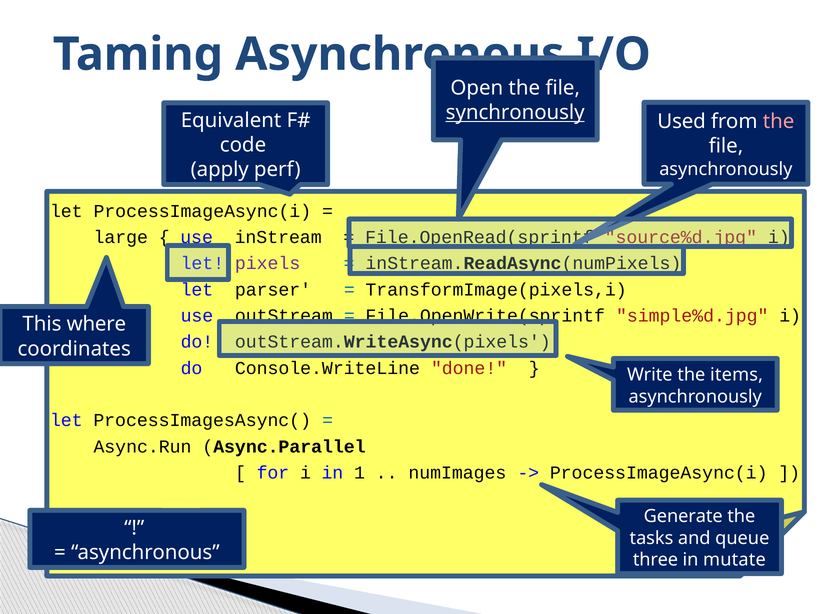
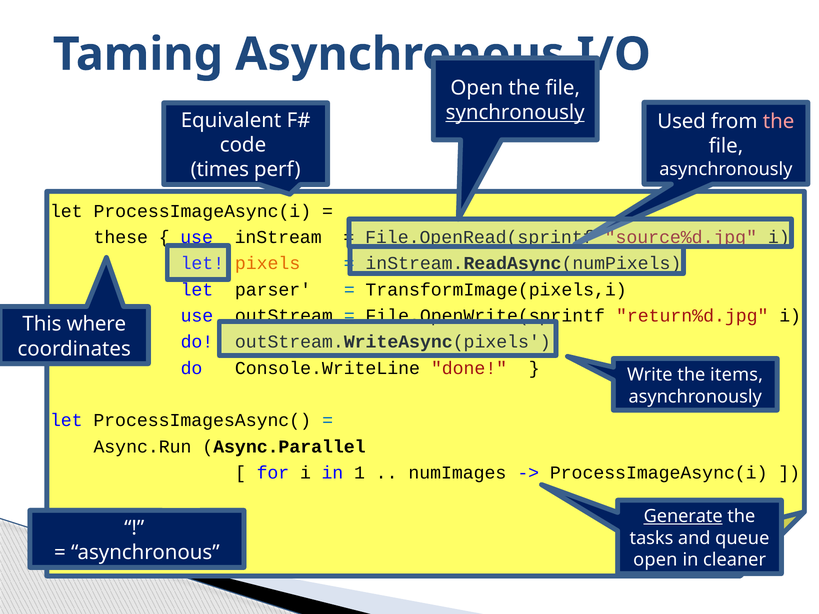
apply: apply -> times
large: large -> these
pixels colour: purple -> orange
simple%d.jpg: simple%d.jpg -> return%d.jpg
Generate underline: none -> present
three at (655, 560): three -> open
mutate: mutate -> cleaner
